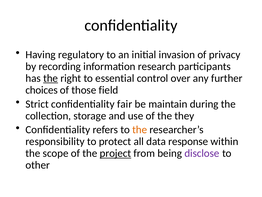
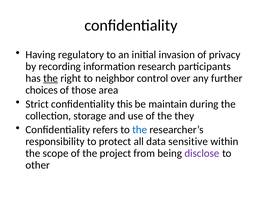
essential: essential -> neighbor
field: field -> area
fair: fair -> this
the at (140, 129) colour: orange -> blue
response: response -> sensitive
project underline: present -> none
